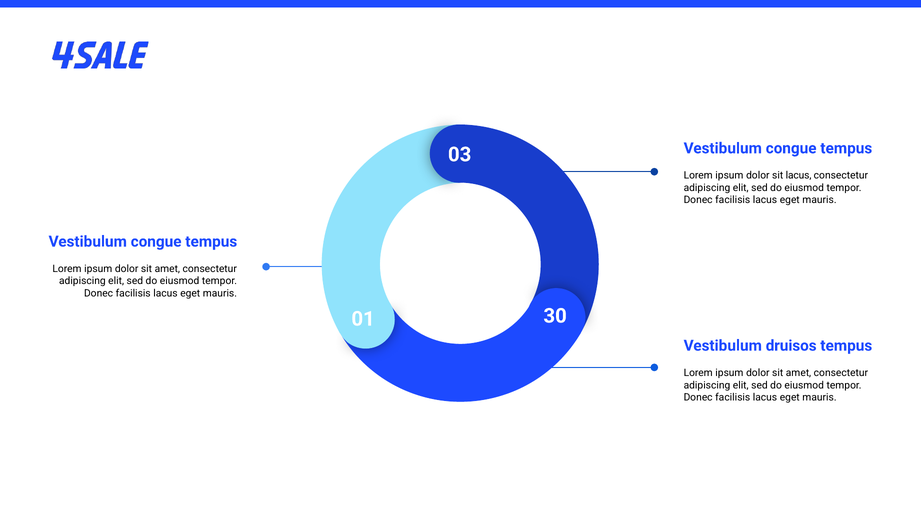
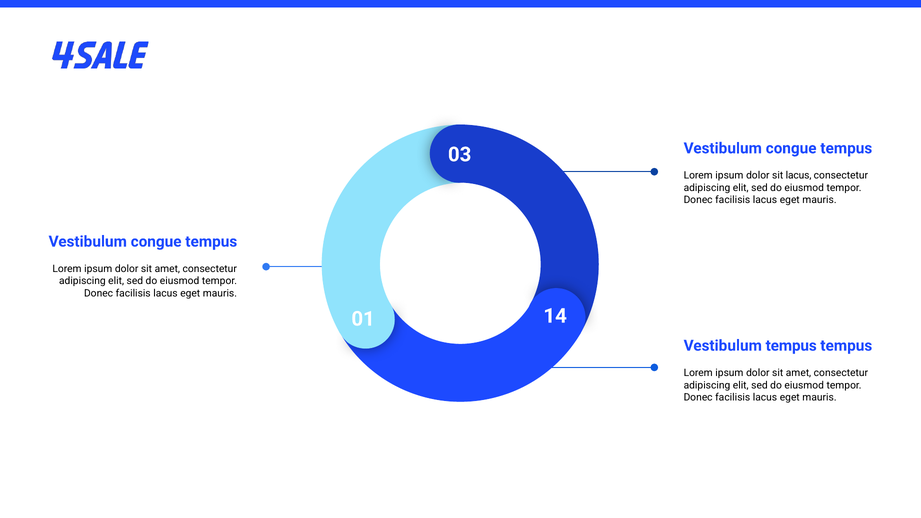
30: 30 -> 14
Vestibulum druisos: druisos -> tempus
